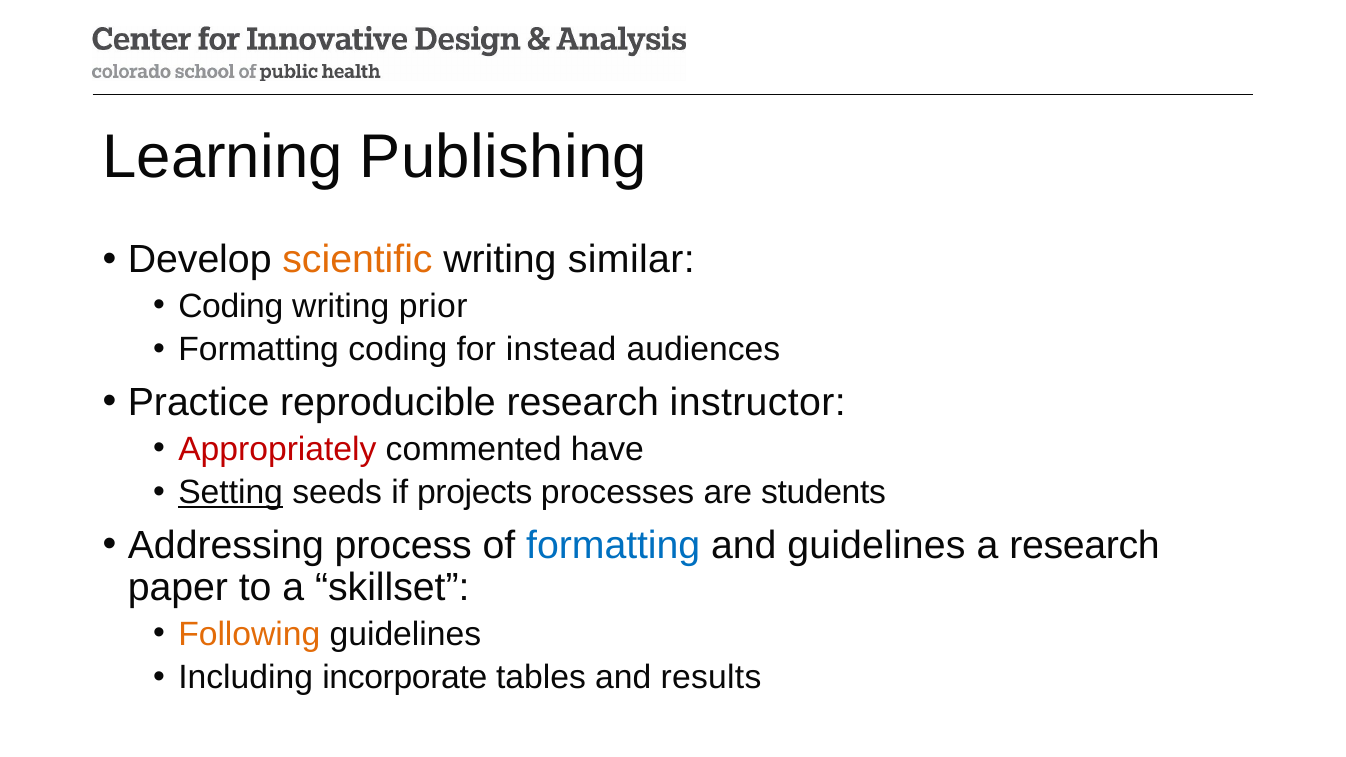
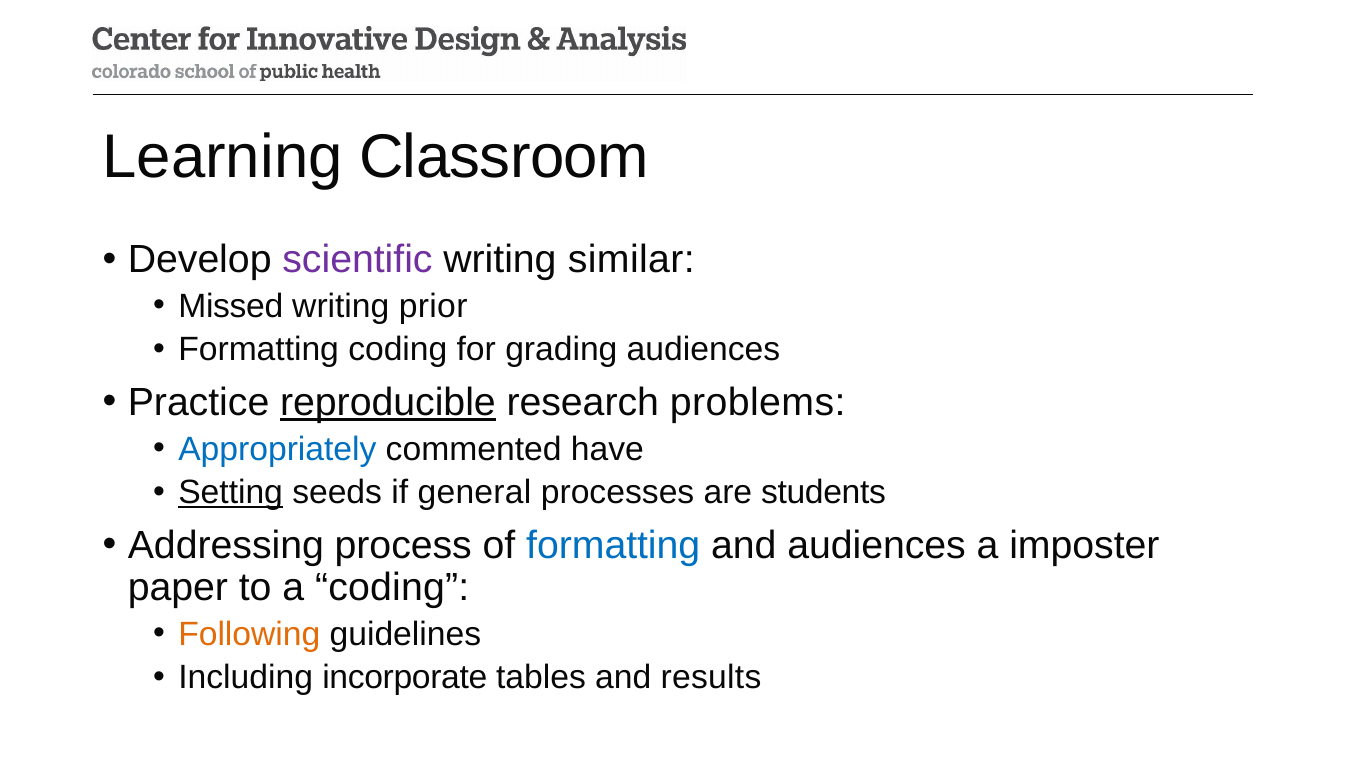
Publishing: Publishing -> Classroom
scientific colour: orange -> purple
Coding at (231, 306): Coding -> Missed
instead: instead -> grading
reproducible underline: none -> present
instructor: instructor -> problems
Appropriately colour: red -> blue
projects: projects -> general
and guidelines: guidelines -> audiences
a research: research -> imposter
a skillset: skillset -> coding
